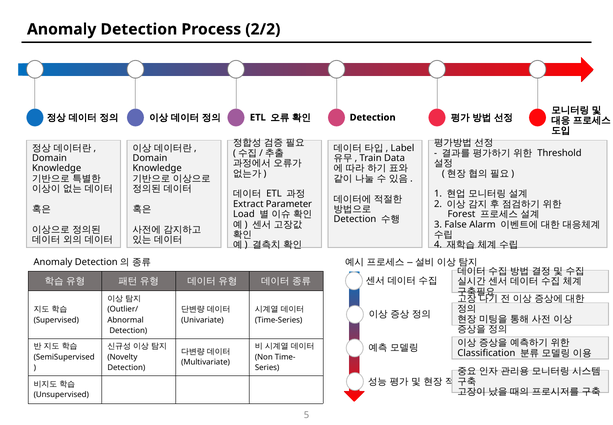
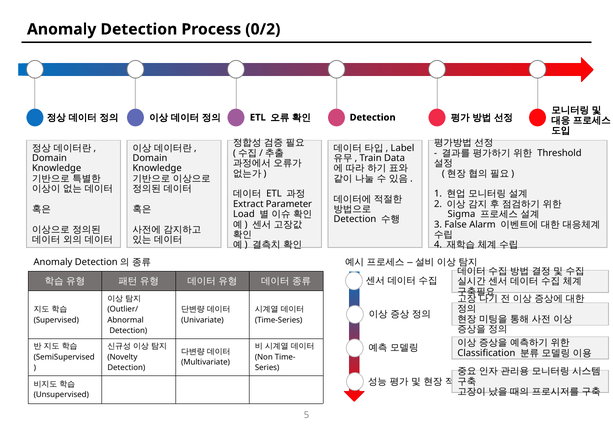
2/2: 2/2 -> 0/2
Forest: Forest -> Sigma
